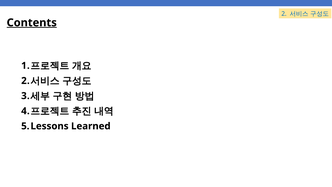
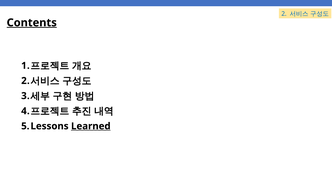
Learned underline: none -> present
